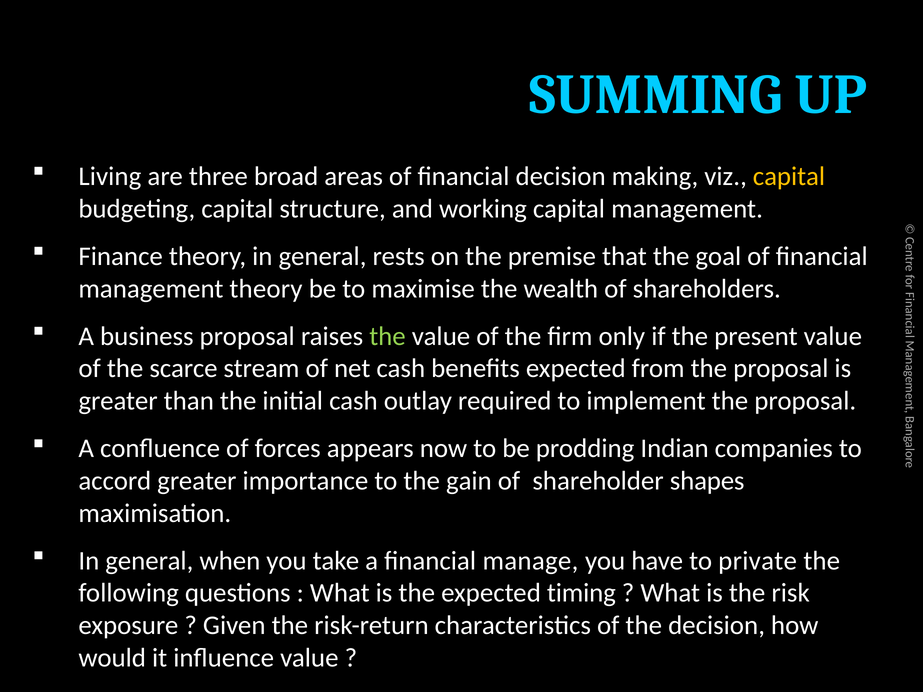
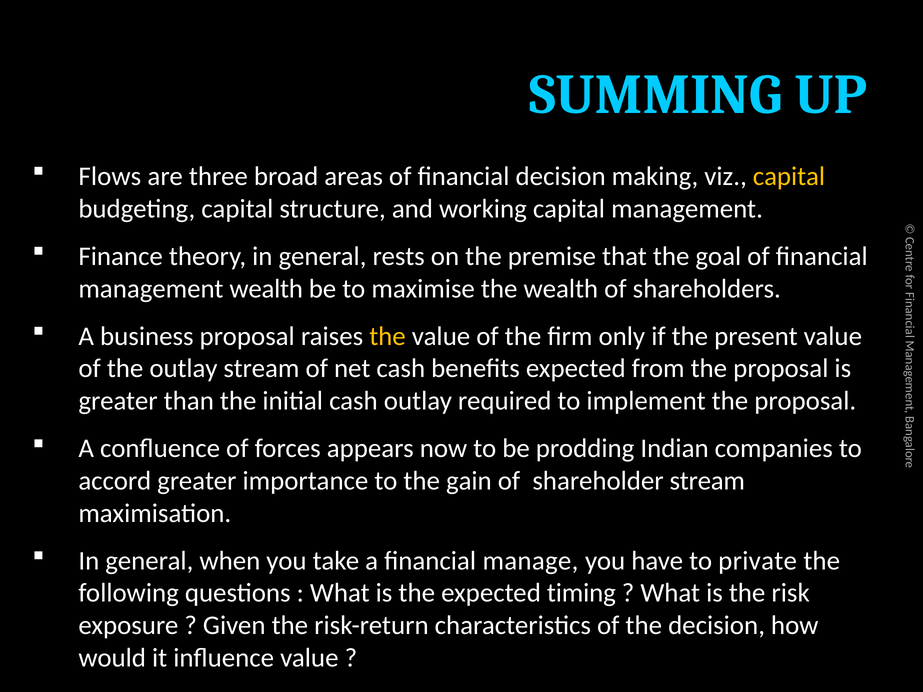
Living: Living -> Flows
management theory: theory -> wealth
the at (388, 336) colour: light green -> yellow
the scarce: scarce -> outlay
shareholder shapes: shapes -> stream
